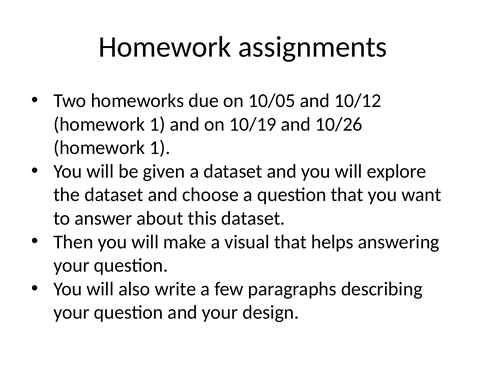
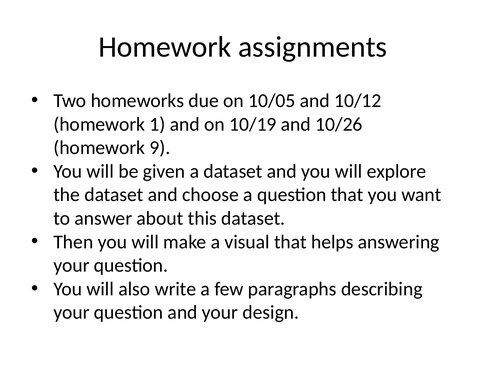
1 at (160, 148): 1 -> 9
